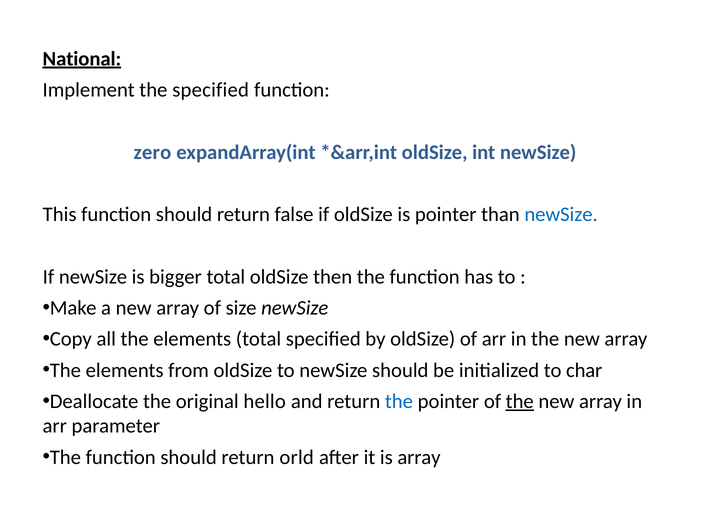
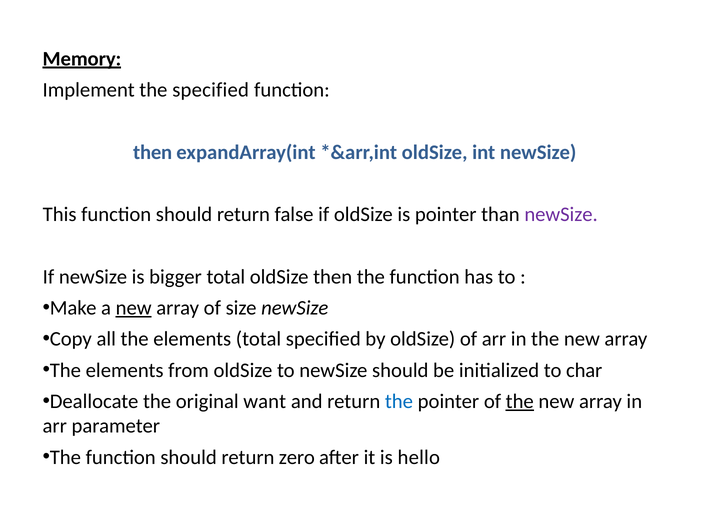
National: National -> Memory
zero at (152, 152): zero -> then
newSize at (561, 215) colour: blue -> purple
new at (134, 308) underline: none -> present
hello: hello -> want
orld: orld -> zero
is array: array -> hello
